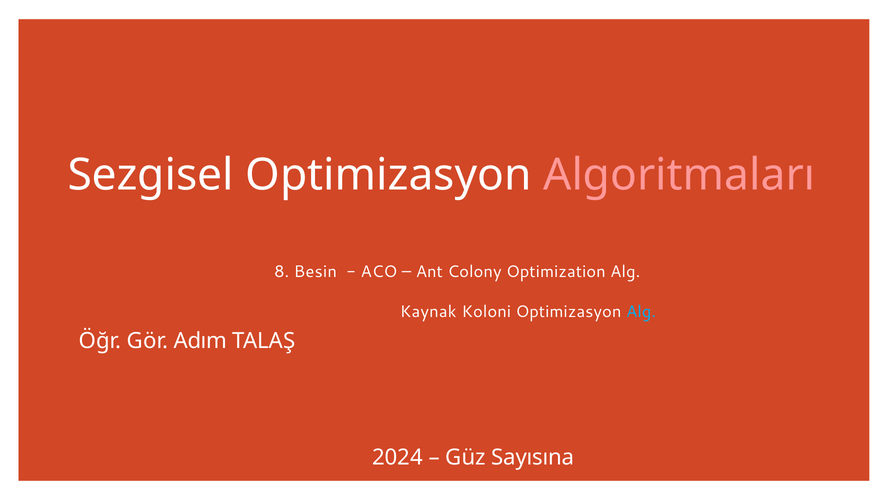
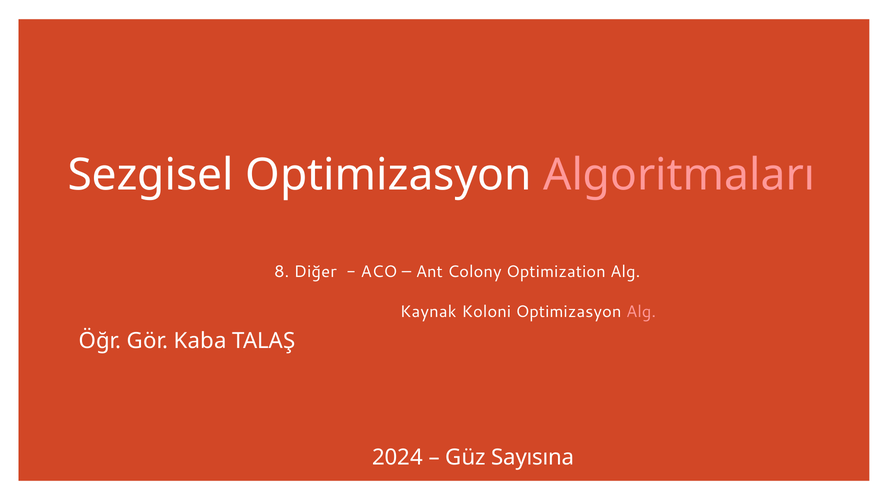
Besin: Besin -> Diğer
Alg at (641, 311) colour: light blue -> pink
Adım: Adım -> Kaba
